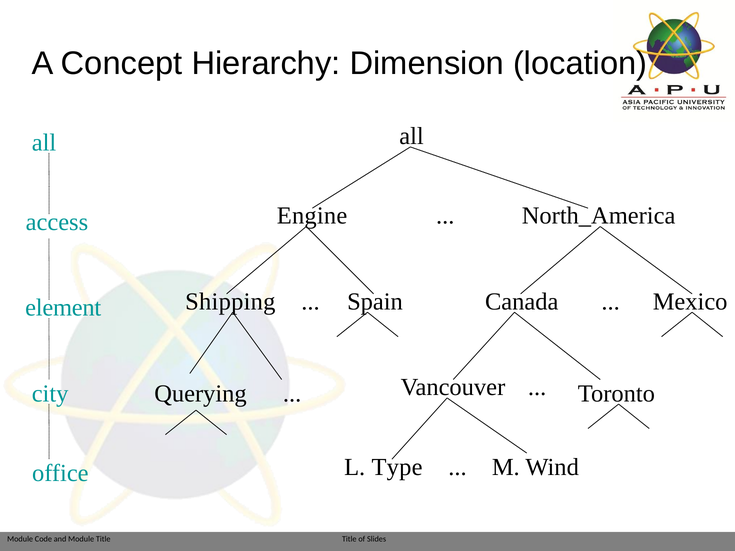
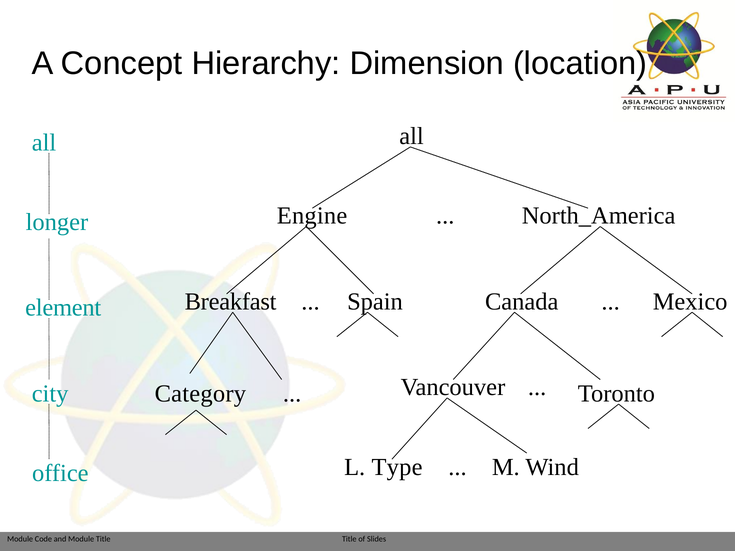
access: access -> longer
Shipping: Shipping -> Breakfast
Querying: Querying -> Category
